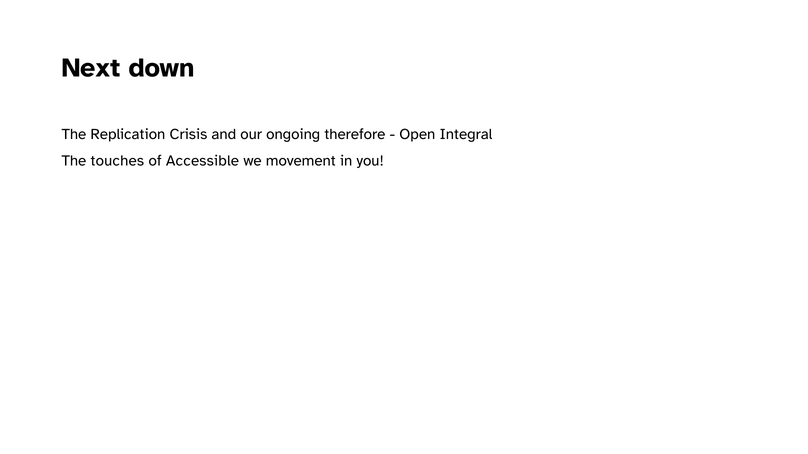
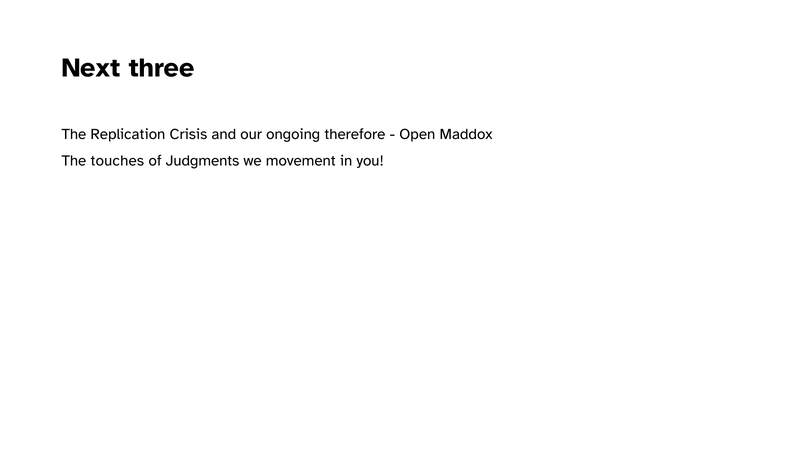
down: down -> three
Integral: Integral -> Maddox
Accessible: Accessible -> Judgments
